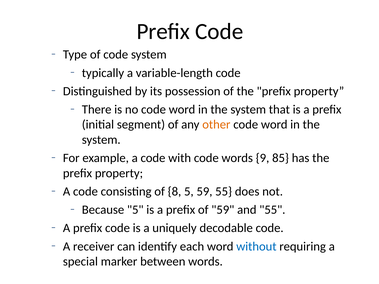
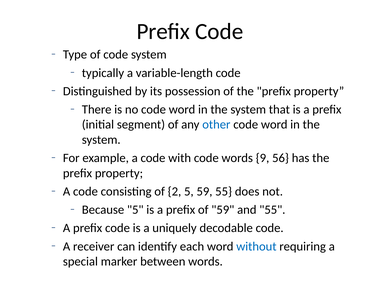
other colour: orange -> blue
85: 85 -> 56
8: 8 -> 2
